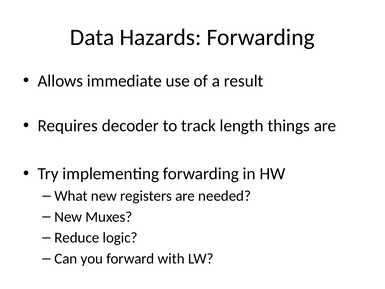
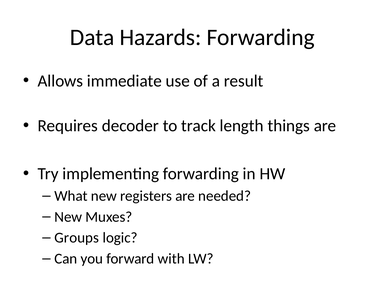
Reduce: Reduce -> Groups
